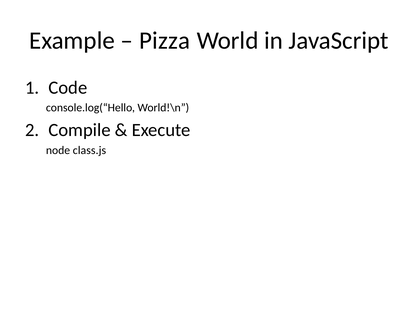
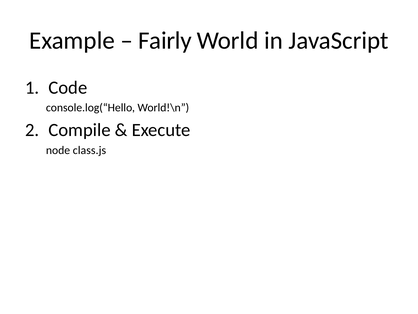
Pizza: Pizza -> Fairly
